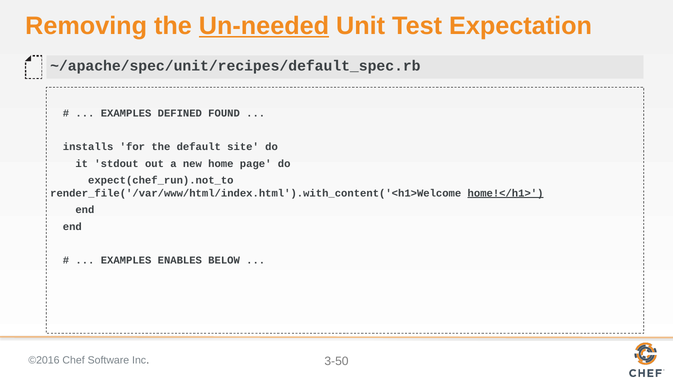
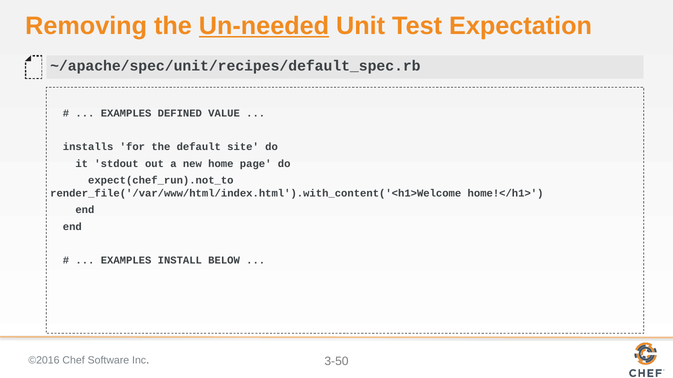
FOUND: FOUND -> VALUE
home!</h1> underline: present -> none
ENABLES: ENABLES -> INSTALL
